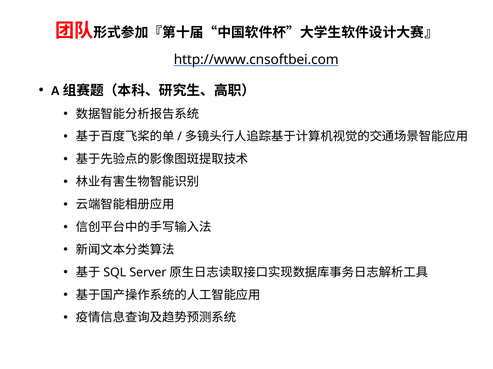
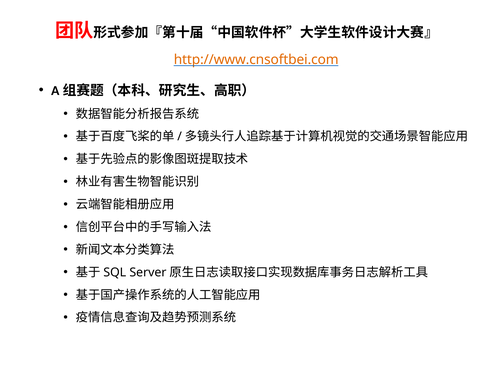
http://www.cnsoftbei.com colour: black -> orange
